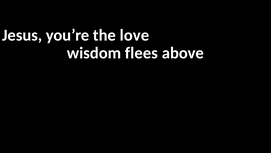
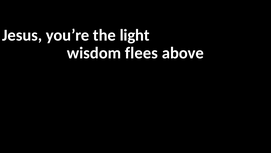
love: love -> light
